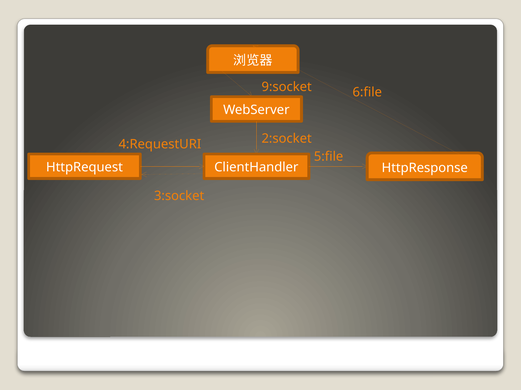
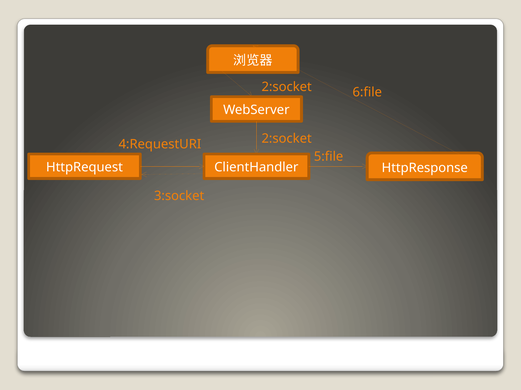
9:socket at (287, 87): 9:socket -> 2:socket
